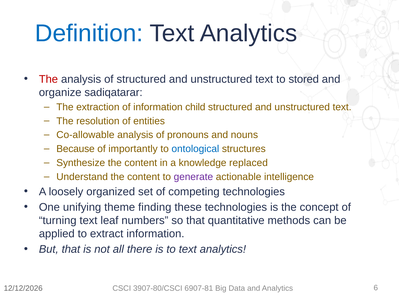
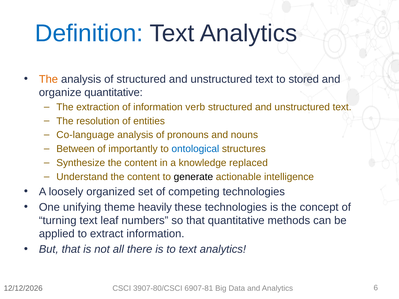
The at (48, 79) colour: red -> orange
organize sadiqatarar: sadiqatarar -> quantitative
child: child -> verb
Co-allowable: Co-allowable -> Co-language
Because: Because -> Between
generate colour: purple -> black
finding: finding -> heavily
